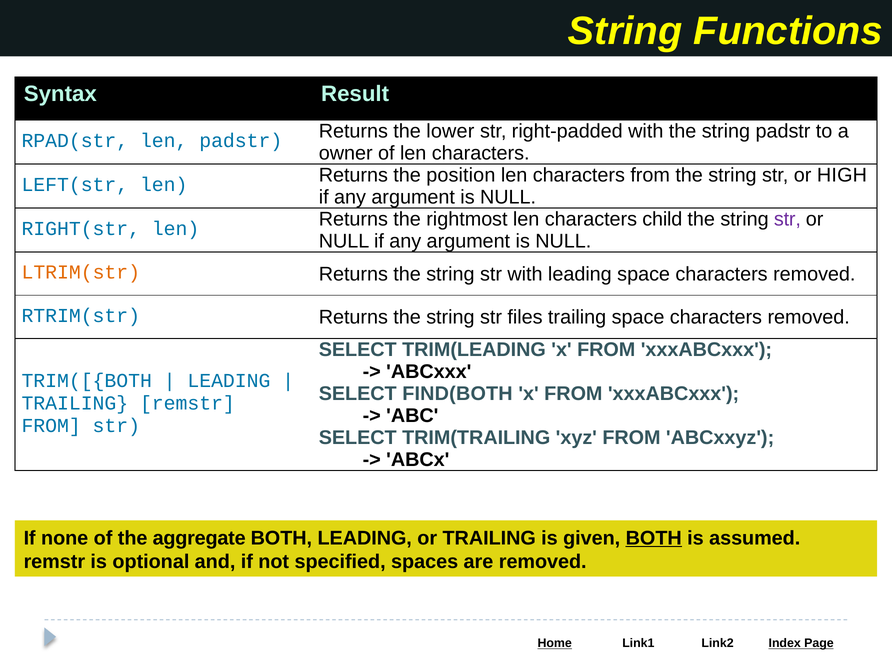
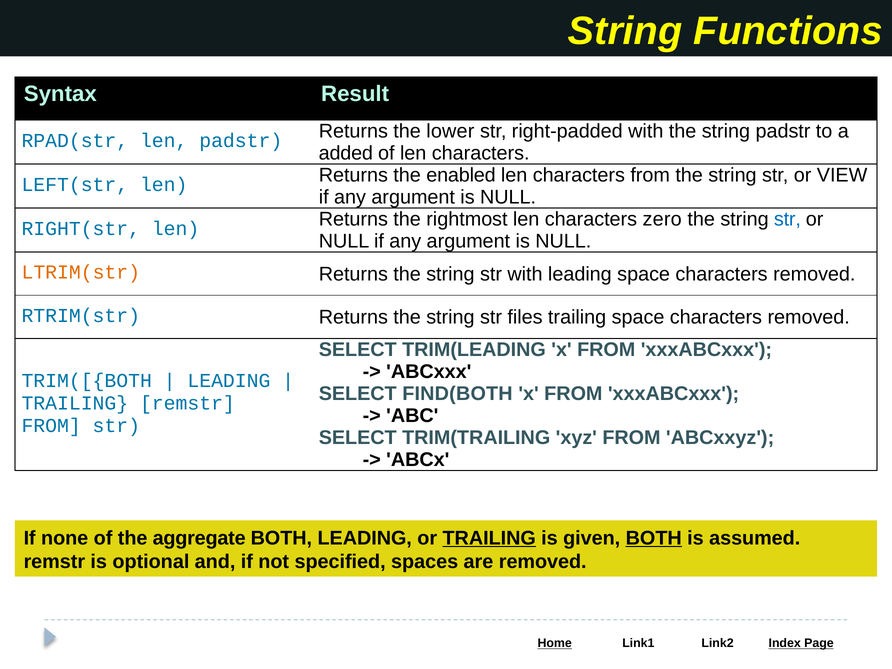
owner: owner -> added
position: position -> enabled
HIGH: HIGH -> VIEW
child: child -> zero
str at (787, 219) colour: purple -> blue
TRAILING at (489, 538) underline: none -> present
